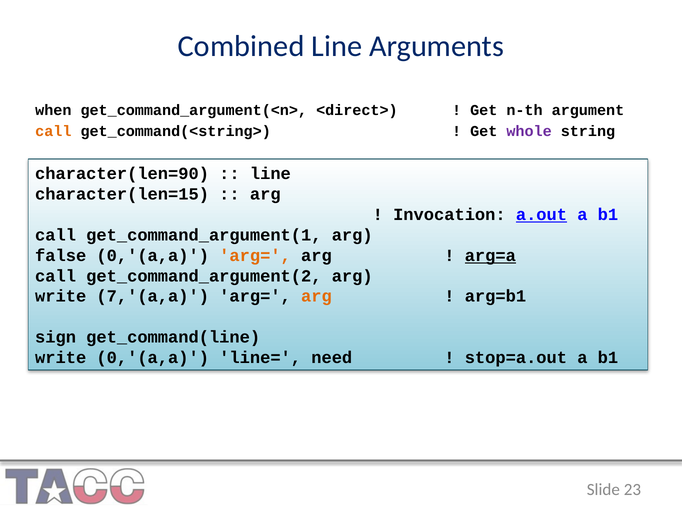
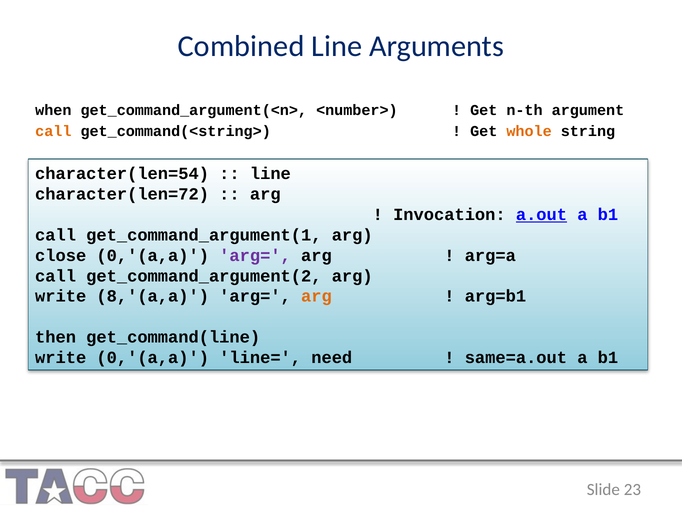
<direct>: <direct> -> <number>
whole colour: purple -> orange
character(len=90: character(len=90 -> character(len=54
character(len=15: character(len=15 -> character(len=72
false: false -> close
arg= at (255, 256) colour: orange -> purple
arg=a underline: present -> none
7,'(a,a: 7,'(a,a -> 8,'(a,a
sign: sign -> then
stop=a.out: stop=a.out -> same=a.out
